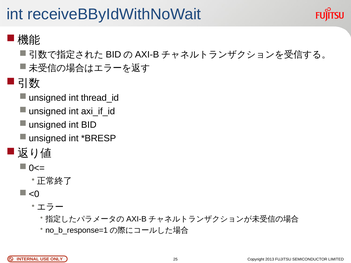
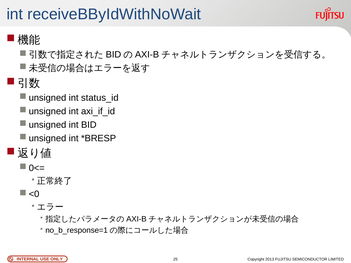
thread_id: thread_id -> status_id
